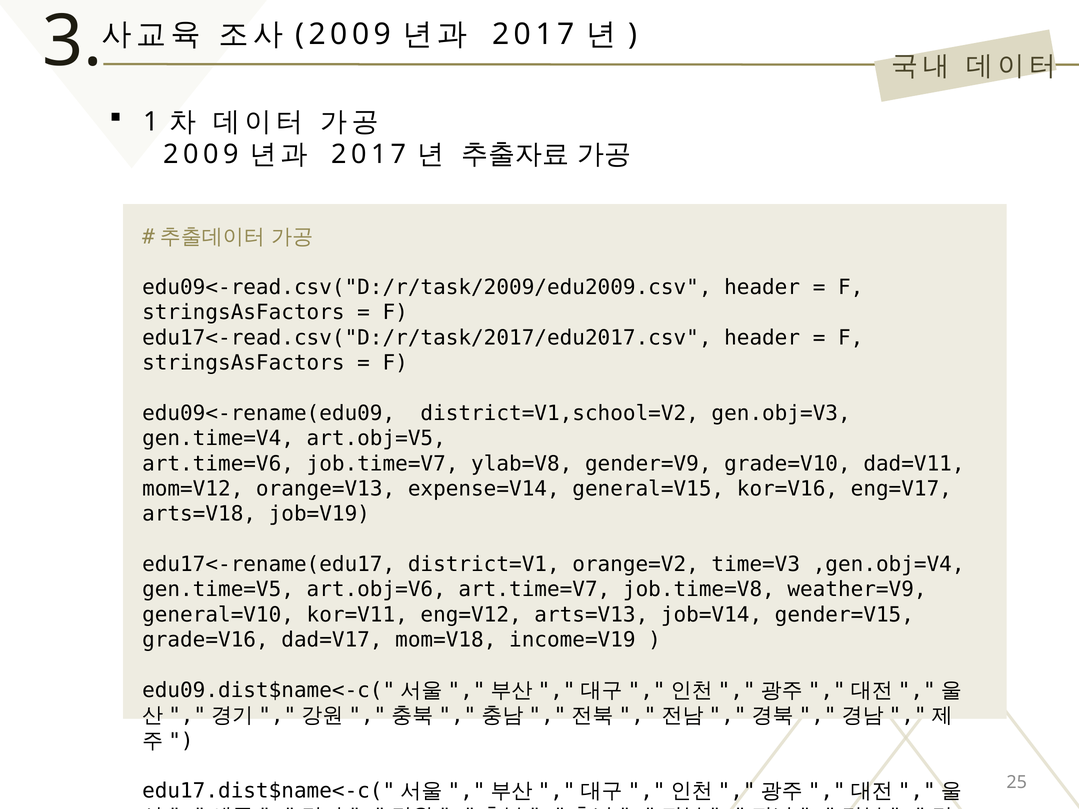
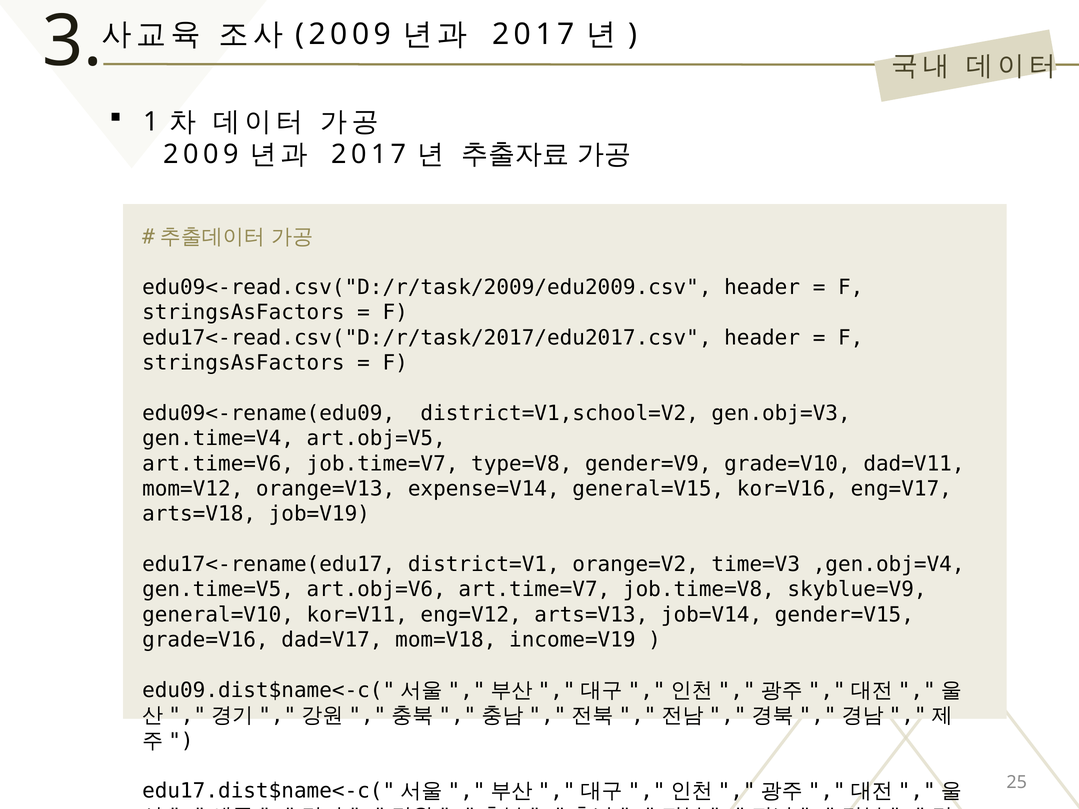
ylab=V8: ylab=V8 -> type=V8
weather=V9: weather=V9 -> skyblue=V9
